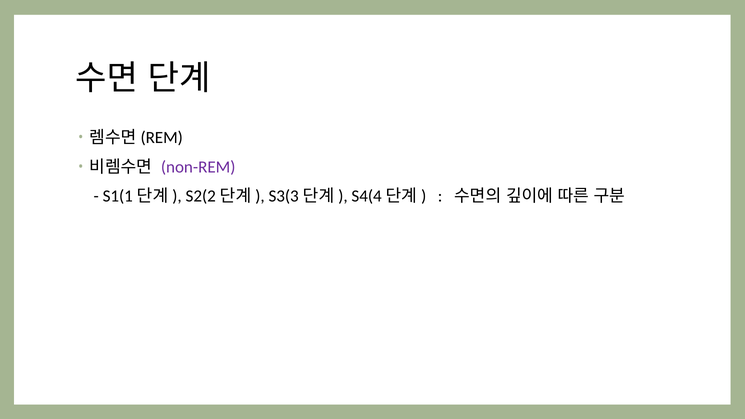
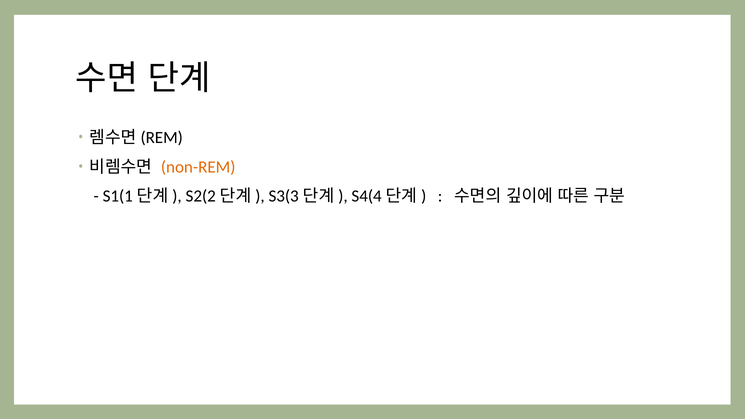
non-REM colour: purple -> orange
